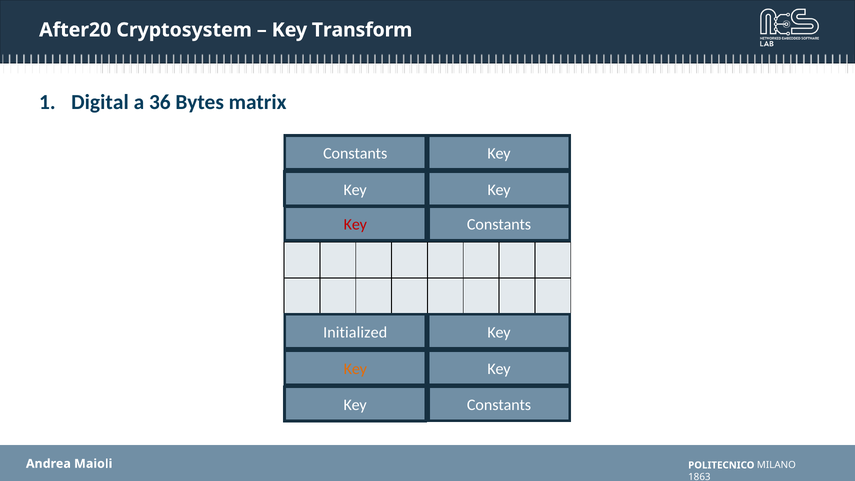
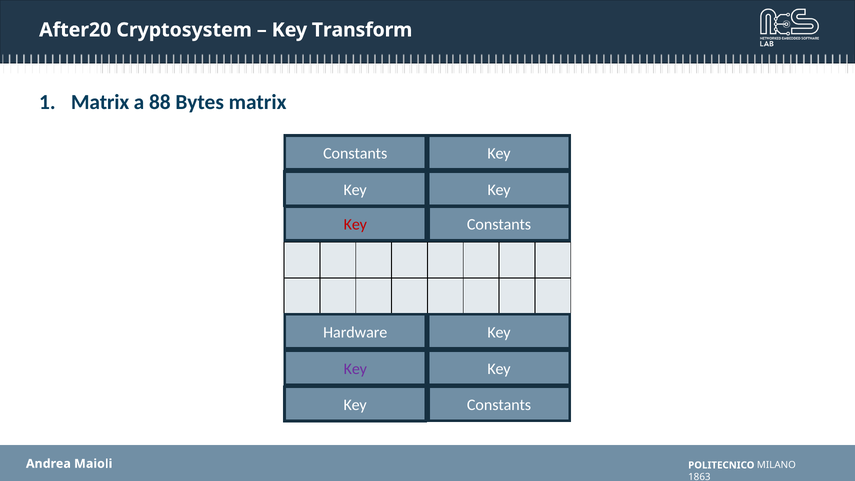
Digital at (100, 102): Digital -> Matrix
36: 36 -> 88
Initialized: Initialized -> Hardware
Key at (355, 369) colour: orange -> purple
